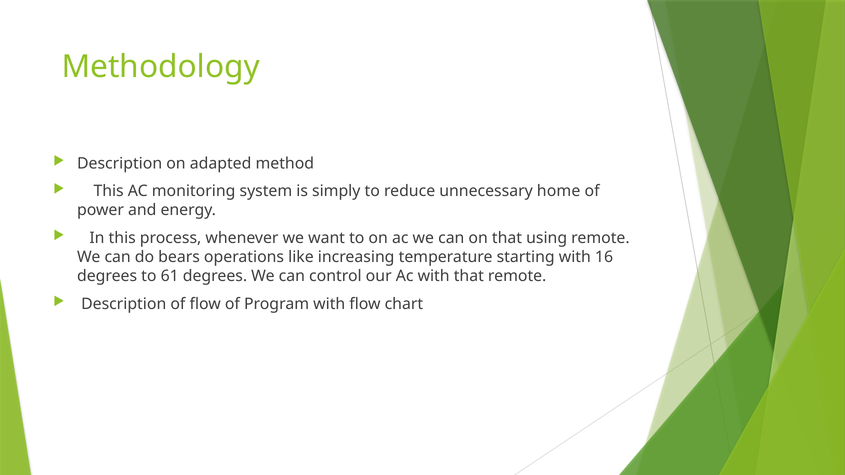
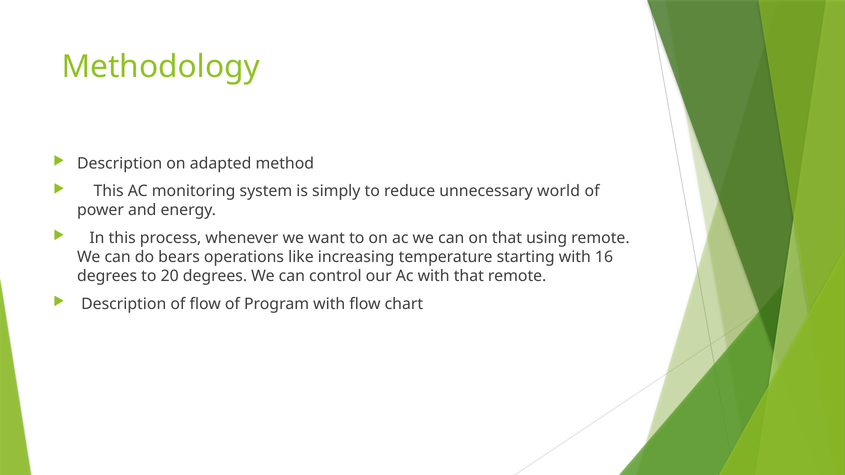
home: home -> world
61: 61 -> 20
